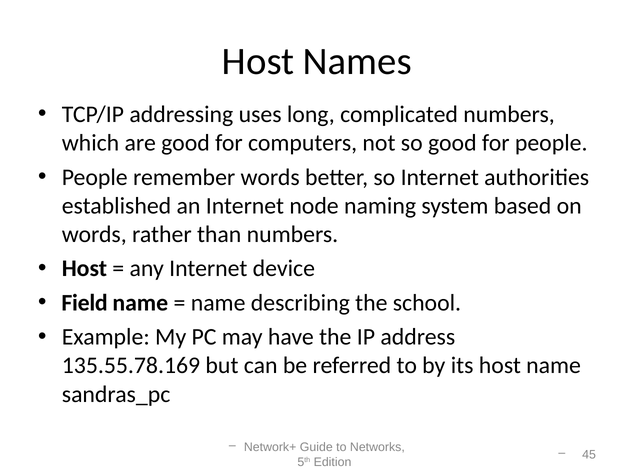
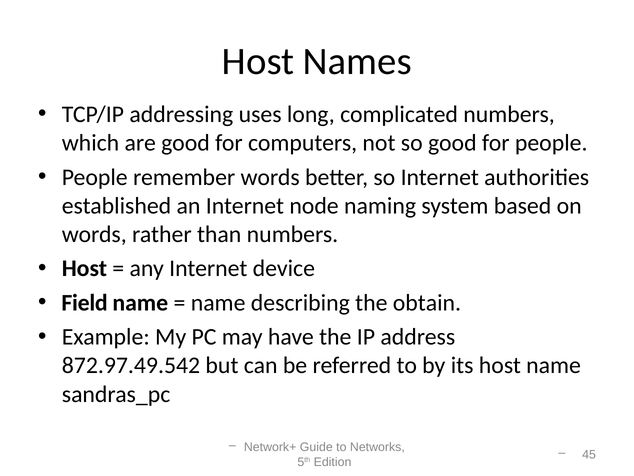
school: school -> obtain
135.55.78.169: 135.55.78.169 -> 872.97.49.542
